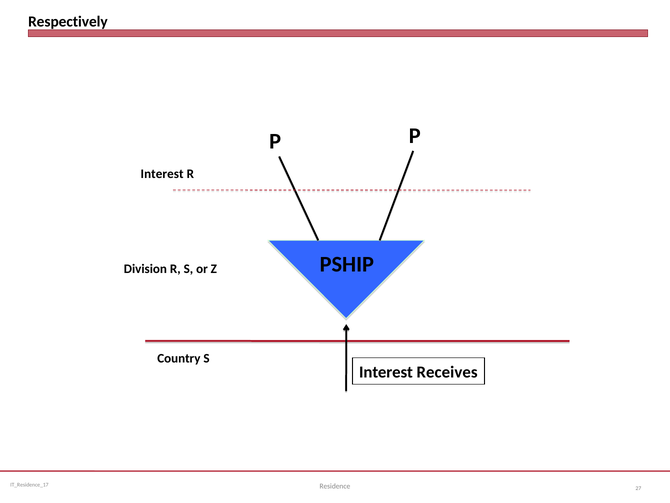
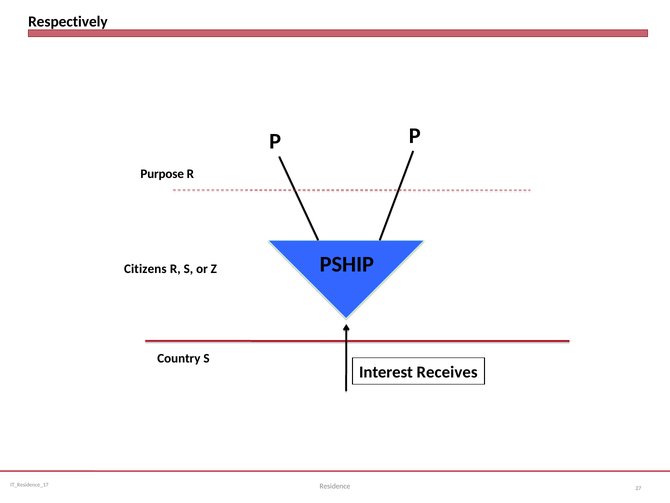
Interest at (162, 174): Interest -> Purpose
Division: Division -> Citizens
